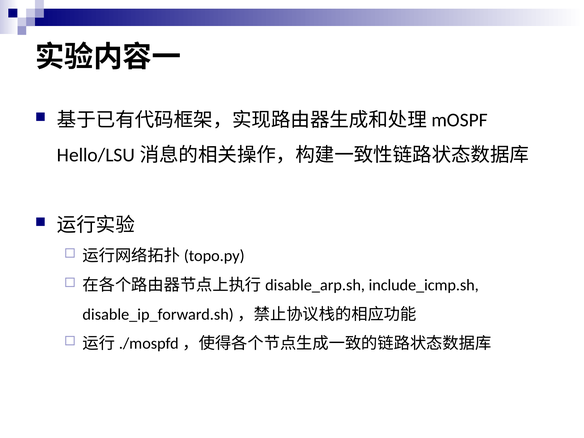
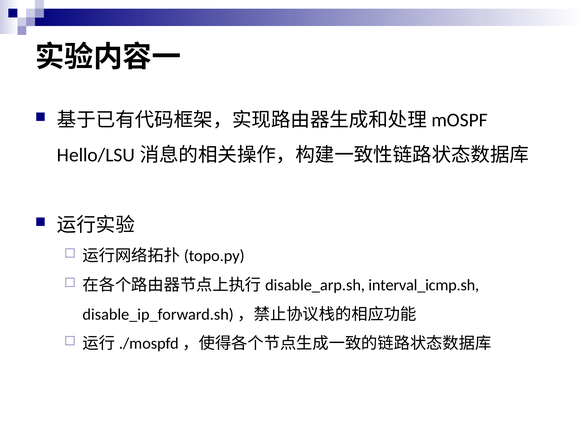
include_icmp.sh: include_icmp.sh -> interval_icmp.sh
